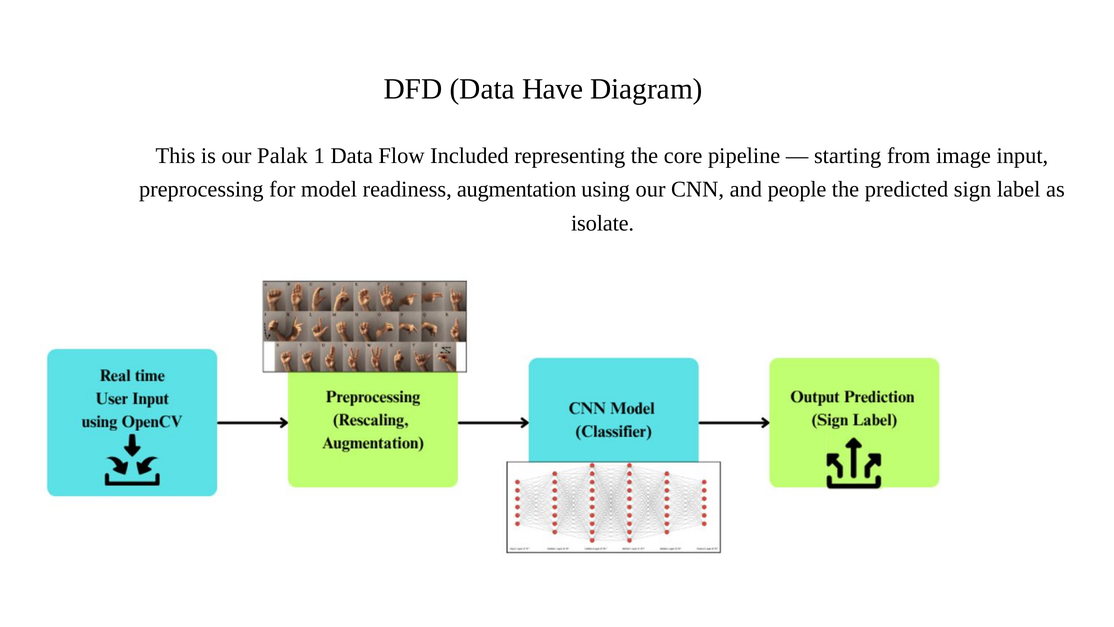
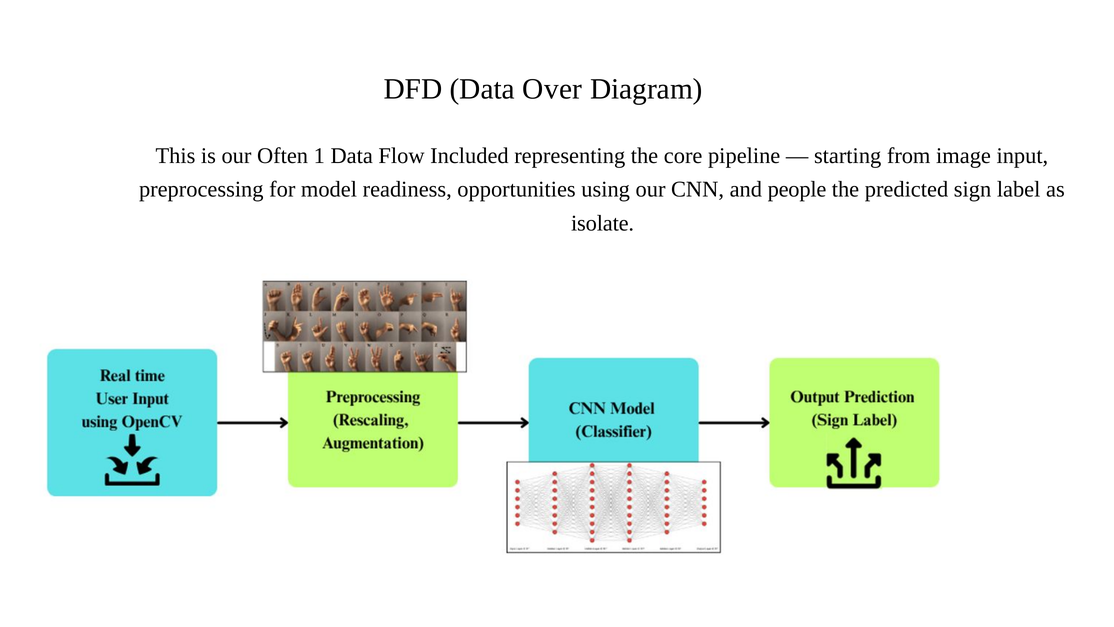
Have: Have -> Over
Palak: Palak -> Often
augmentation: augmentation -> opportunities
